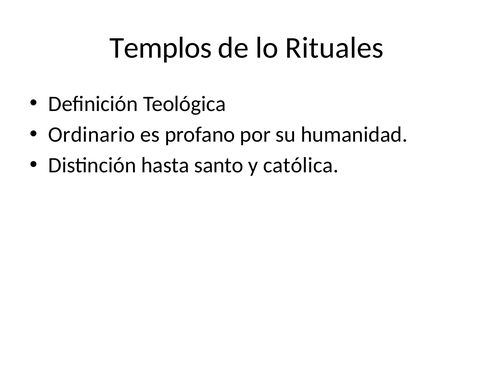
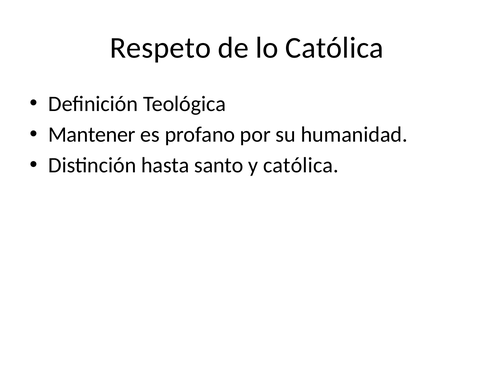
Templos: Templos -> Respeto
lo Rituales: Rituales -> Católica
Ordinario: Ordinario -> Mantener
